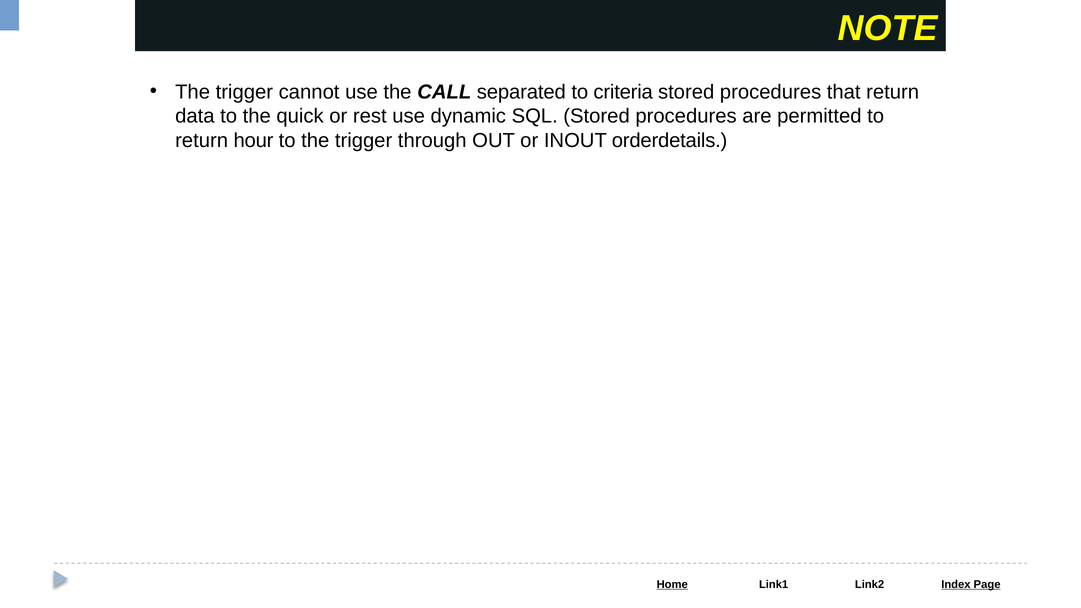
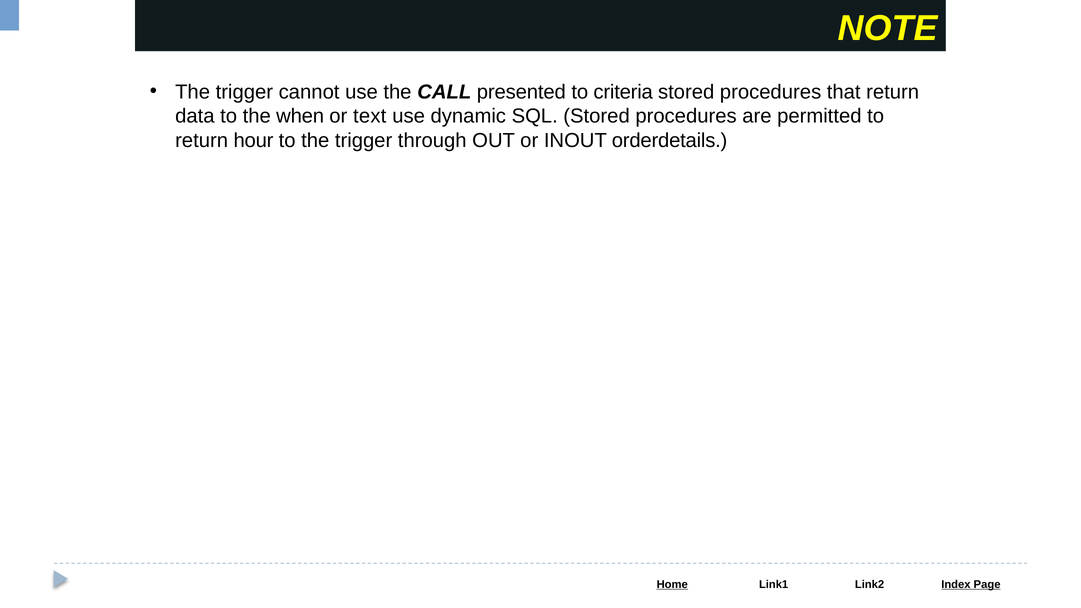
separated: separated -> presented
quick: quick -> when
rest: rest -> text
